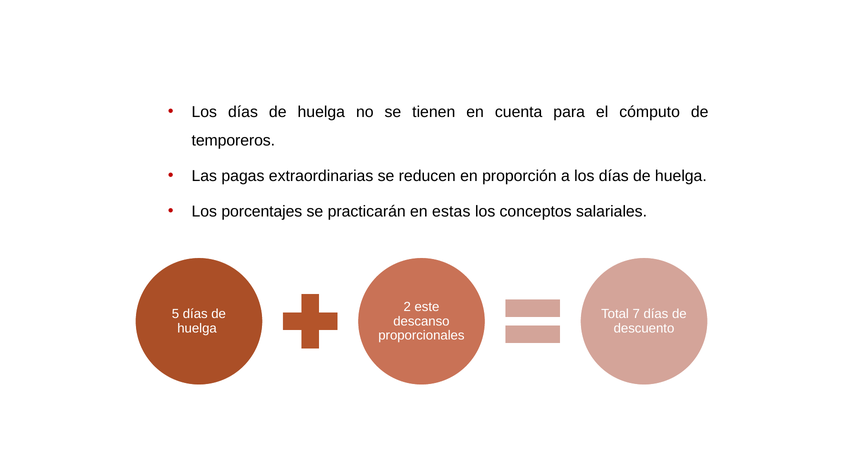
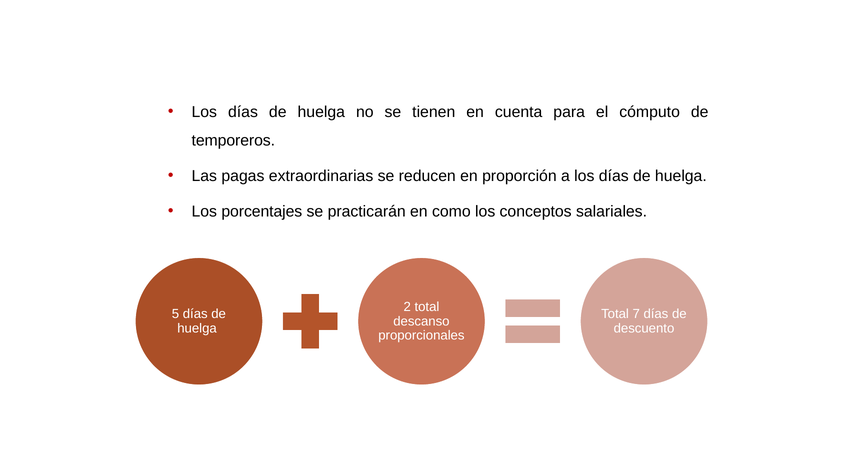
estas: estas -> como
este at (427, 307): este -> total
